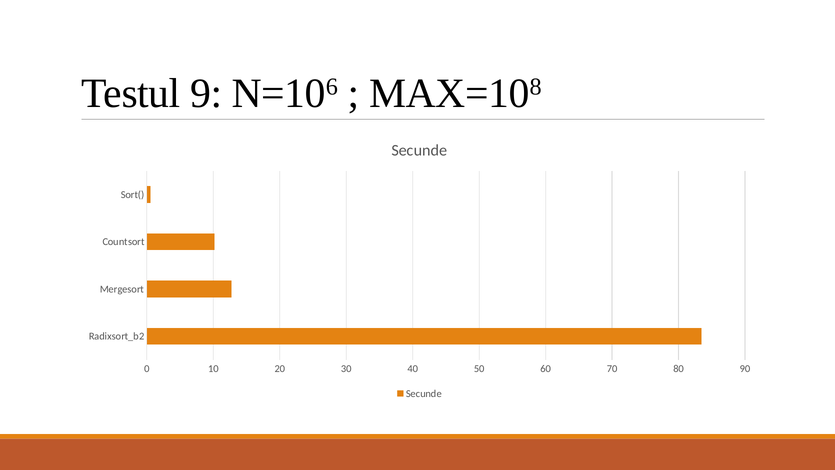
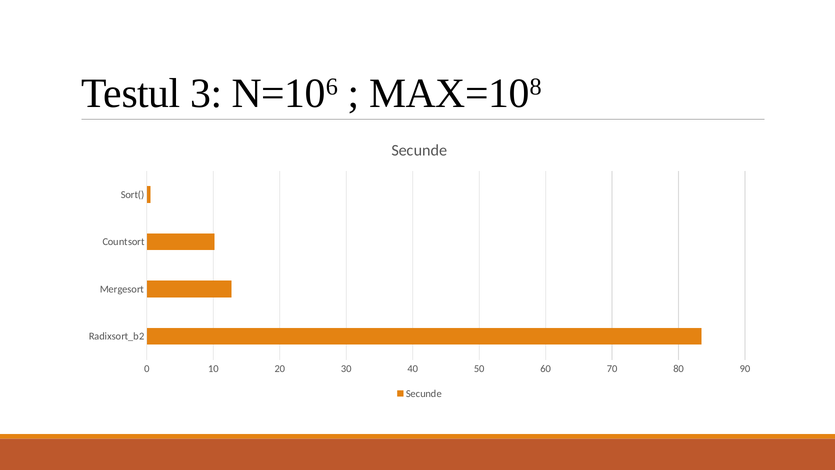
9: 9 -> 3
